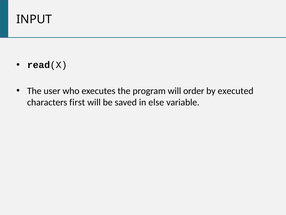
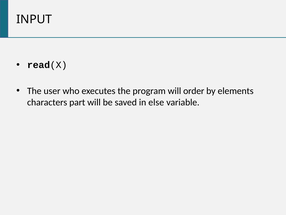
executed: executed -> elements
first: first -> part
